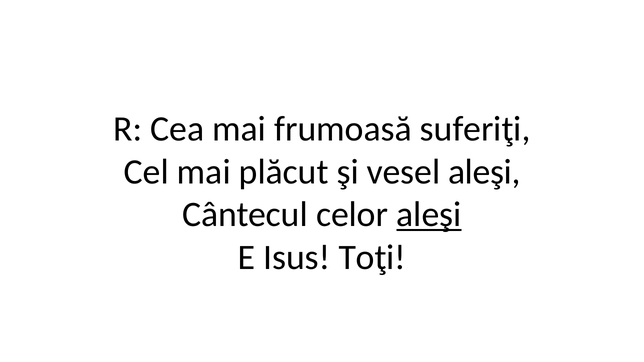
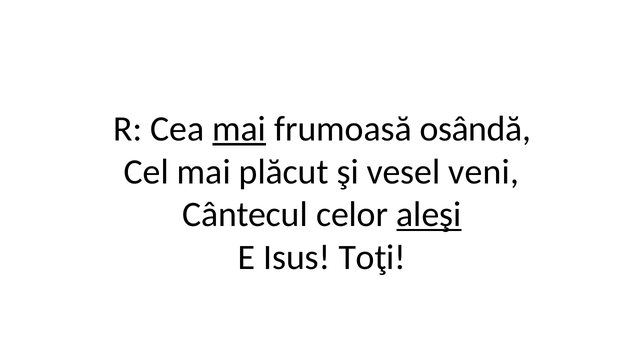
mai at (239, 129) underline: none -> present
suferiţi: suferiţi -> osândă
vesel aleşi: aleşi -> veni
